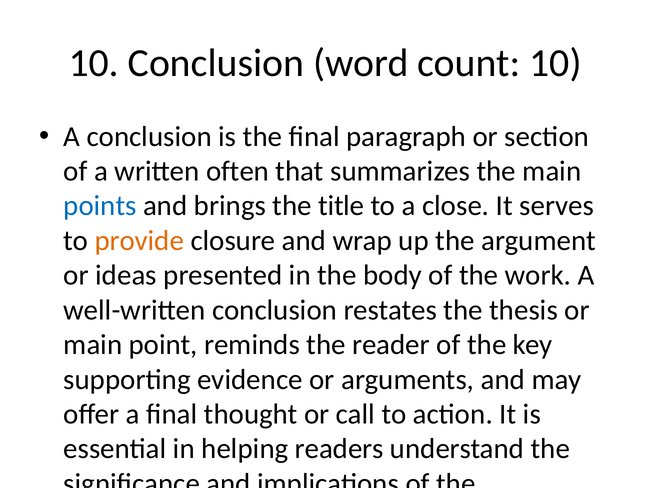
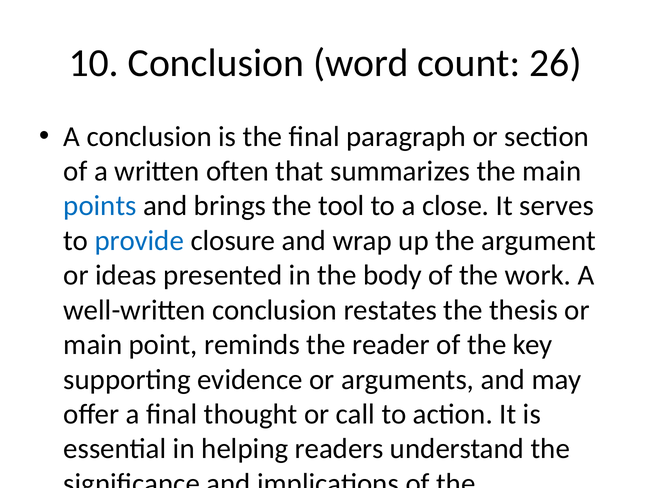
count 10: 10 -> 26
title: title -> tool
provide colour: orange -> blue
